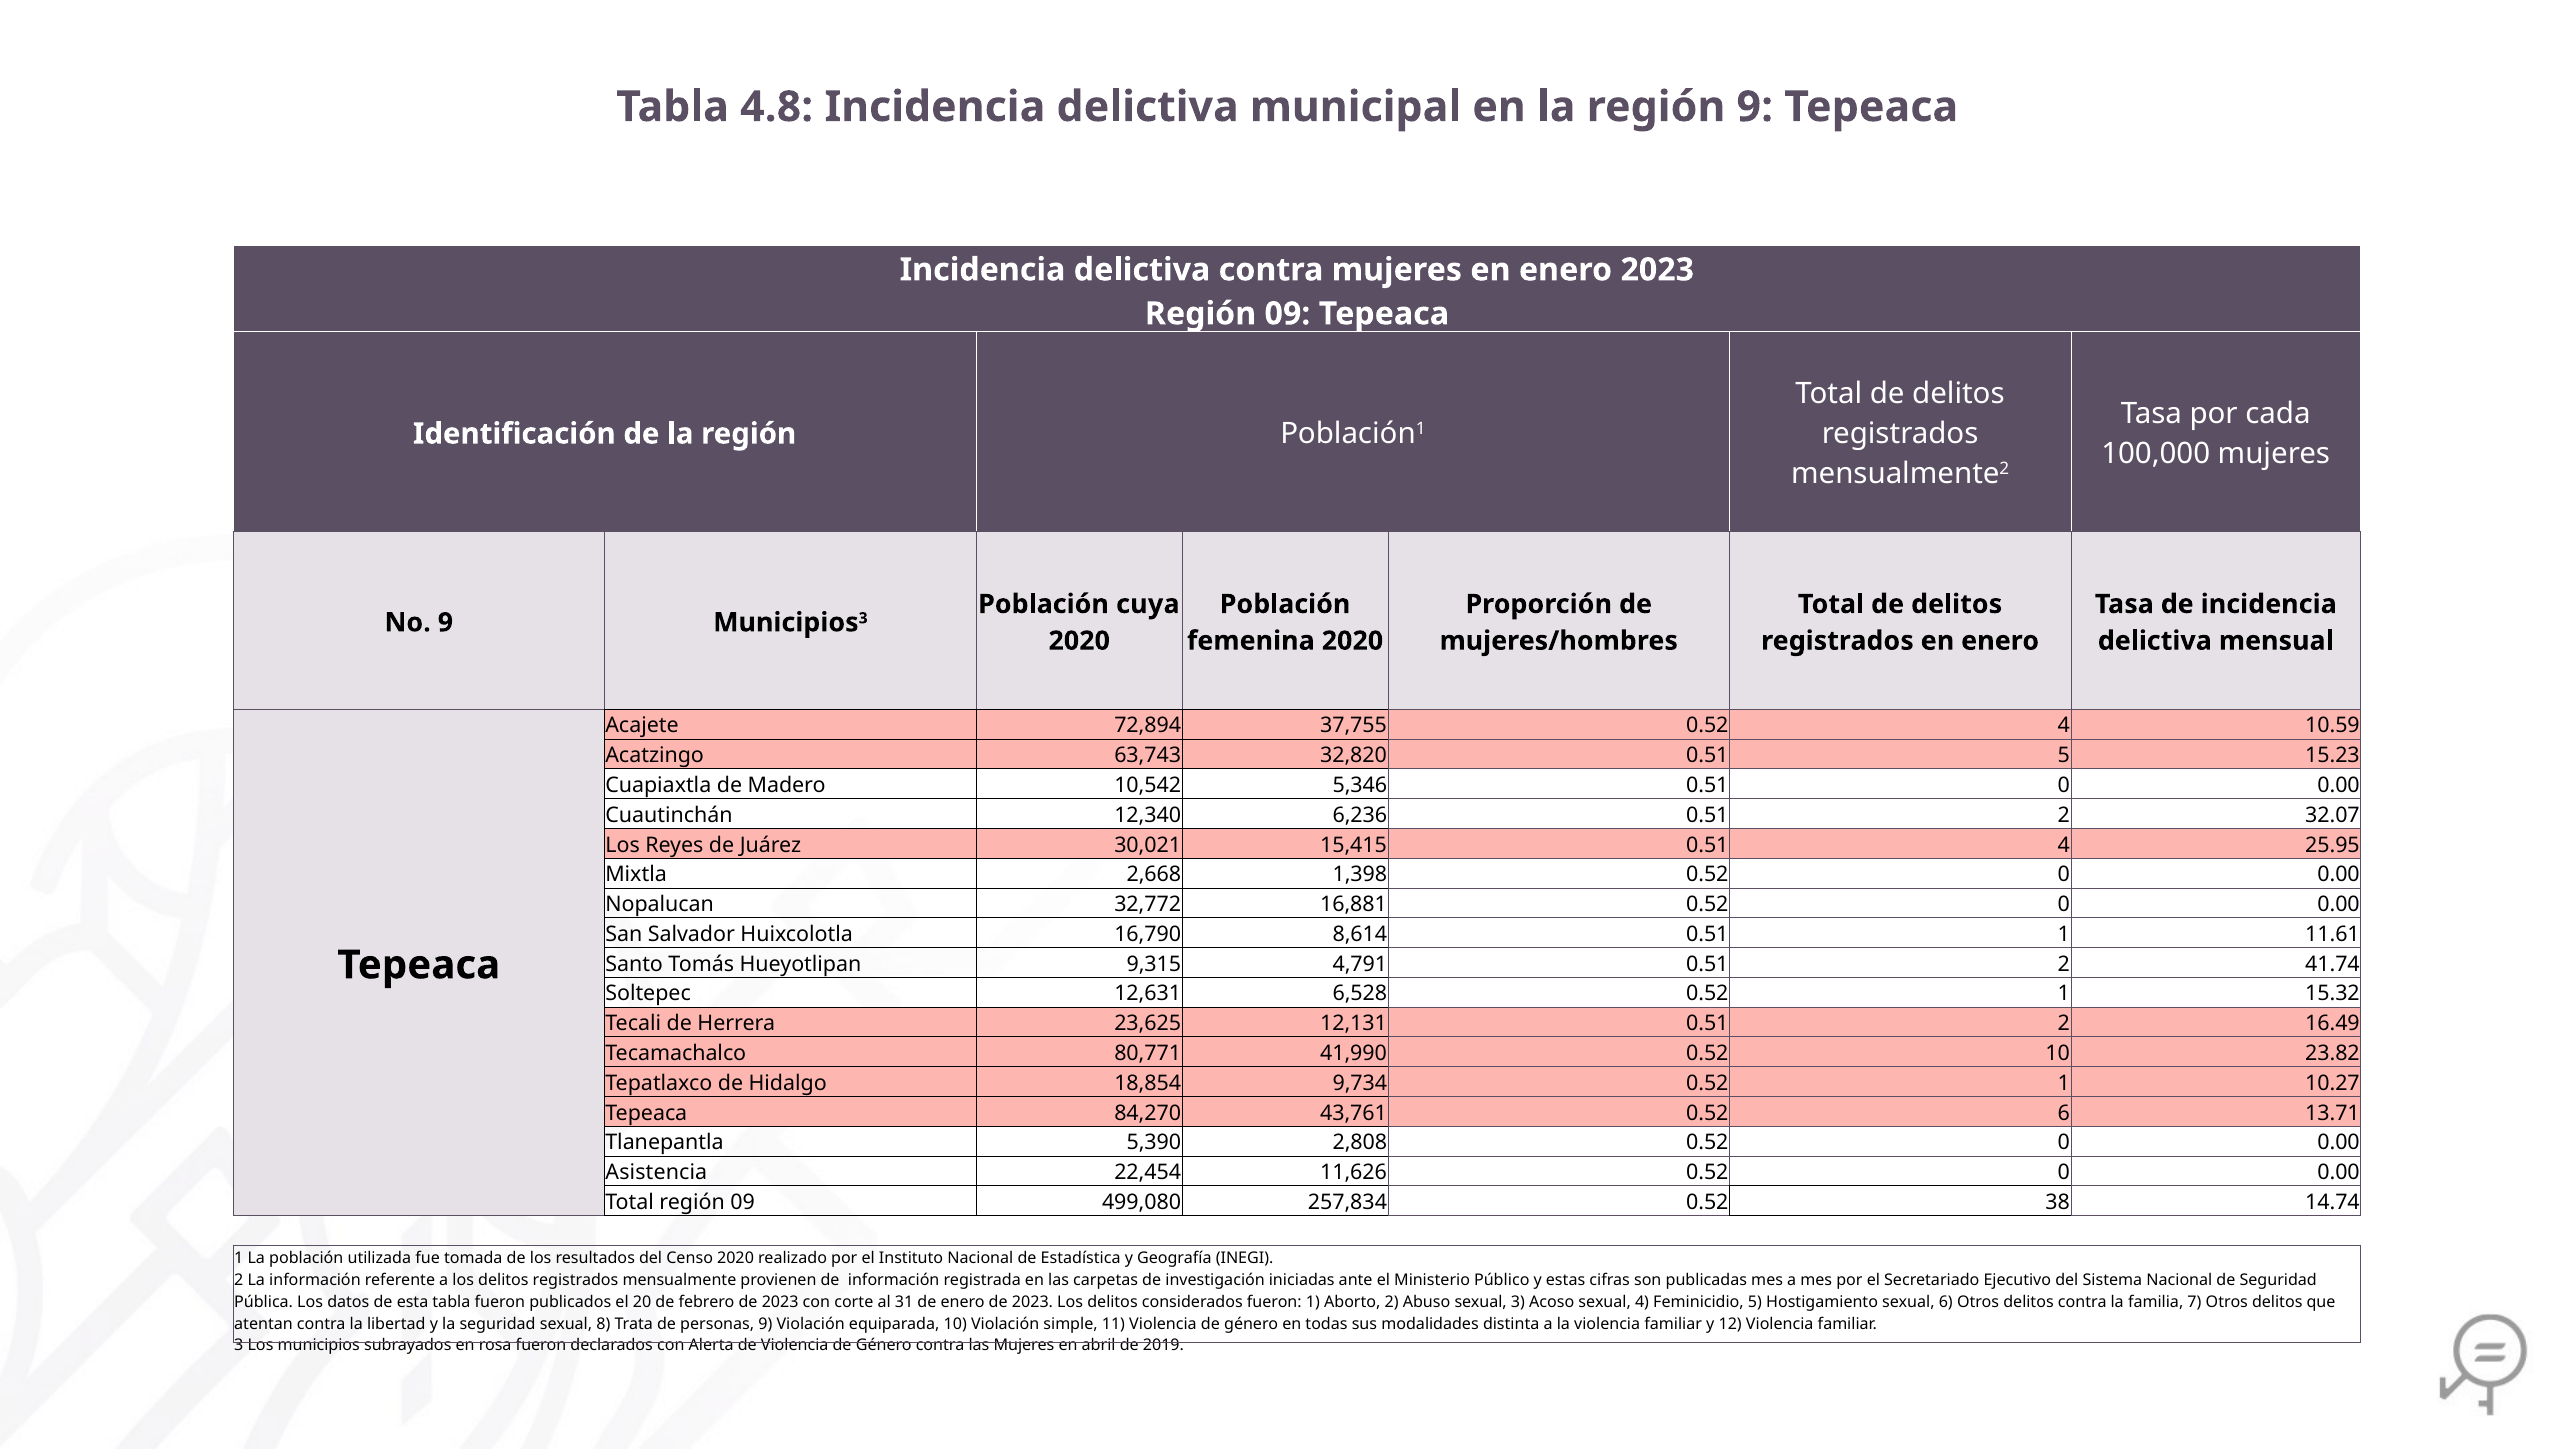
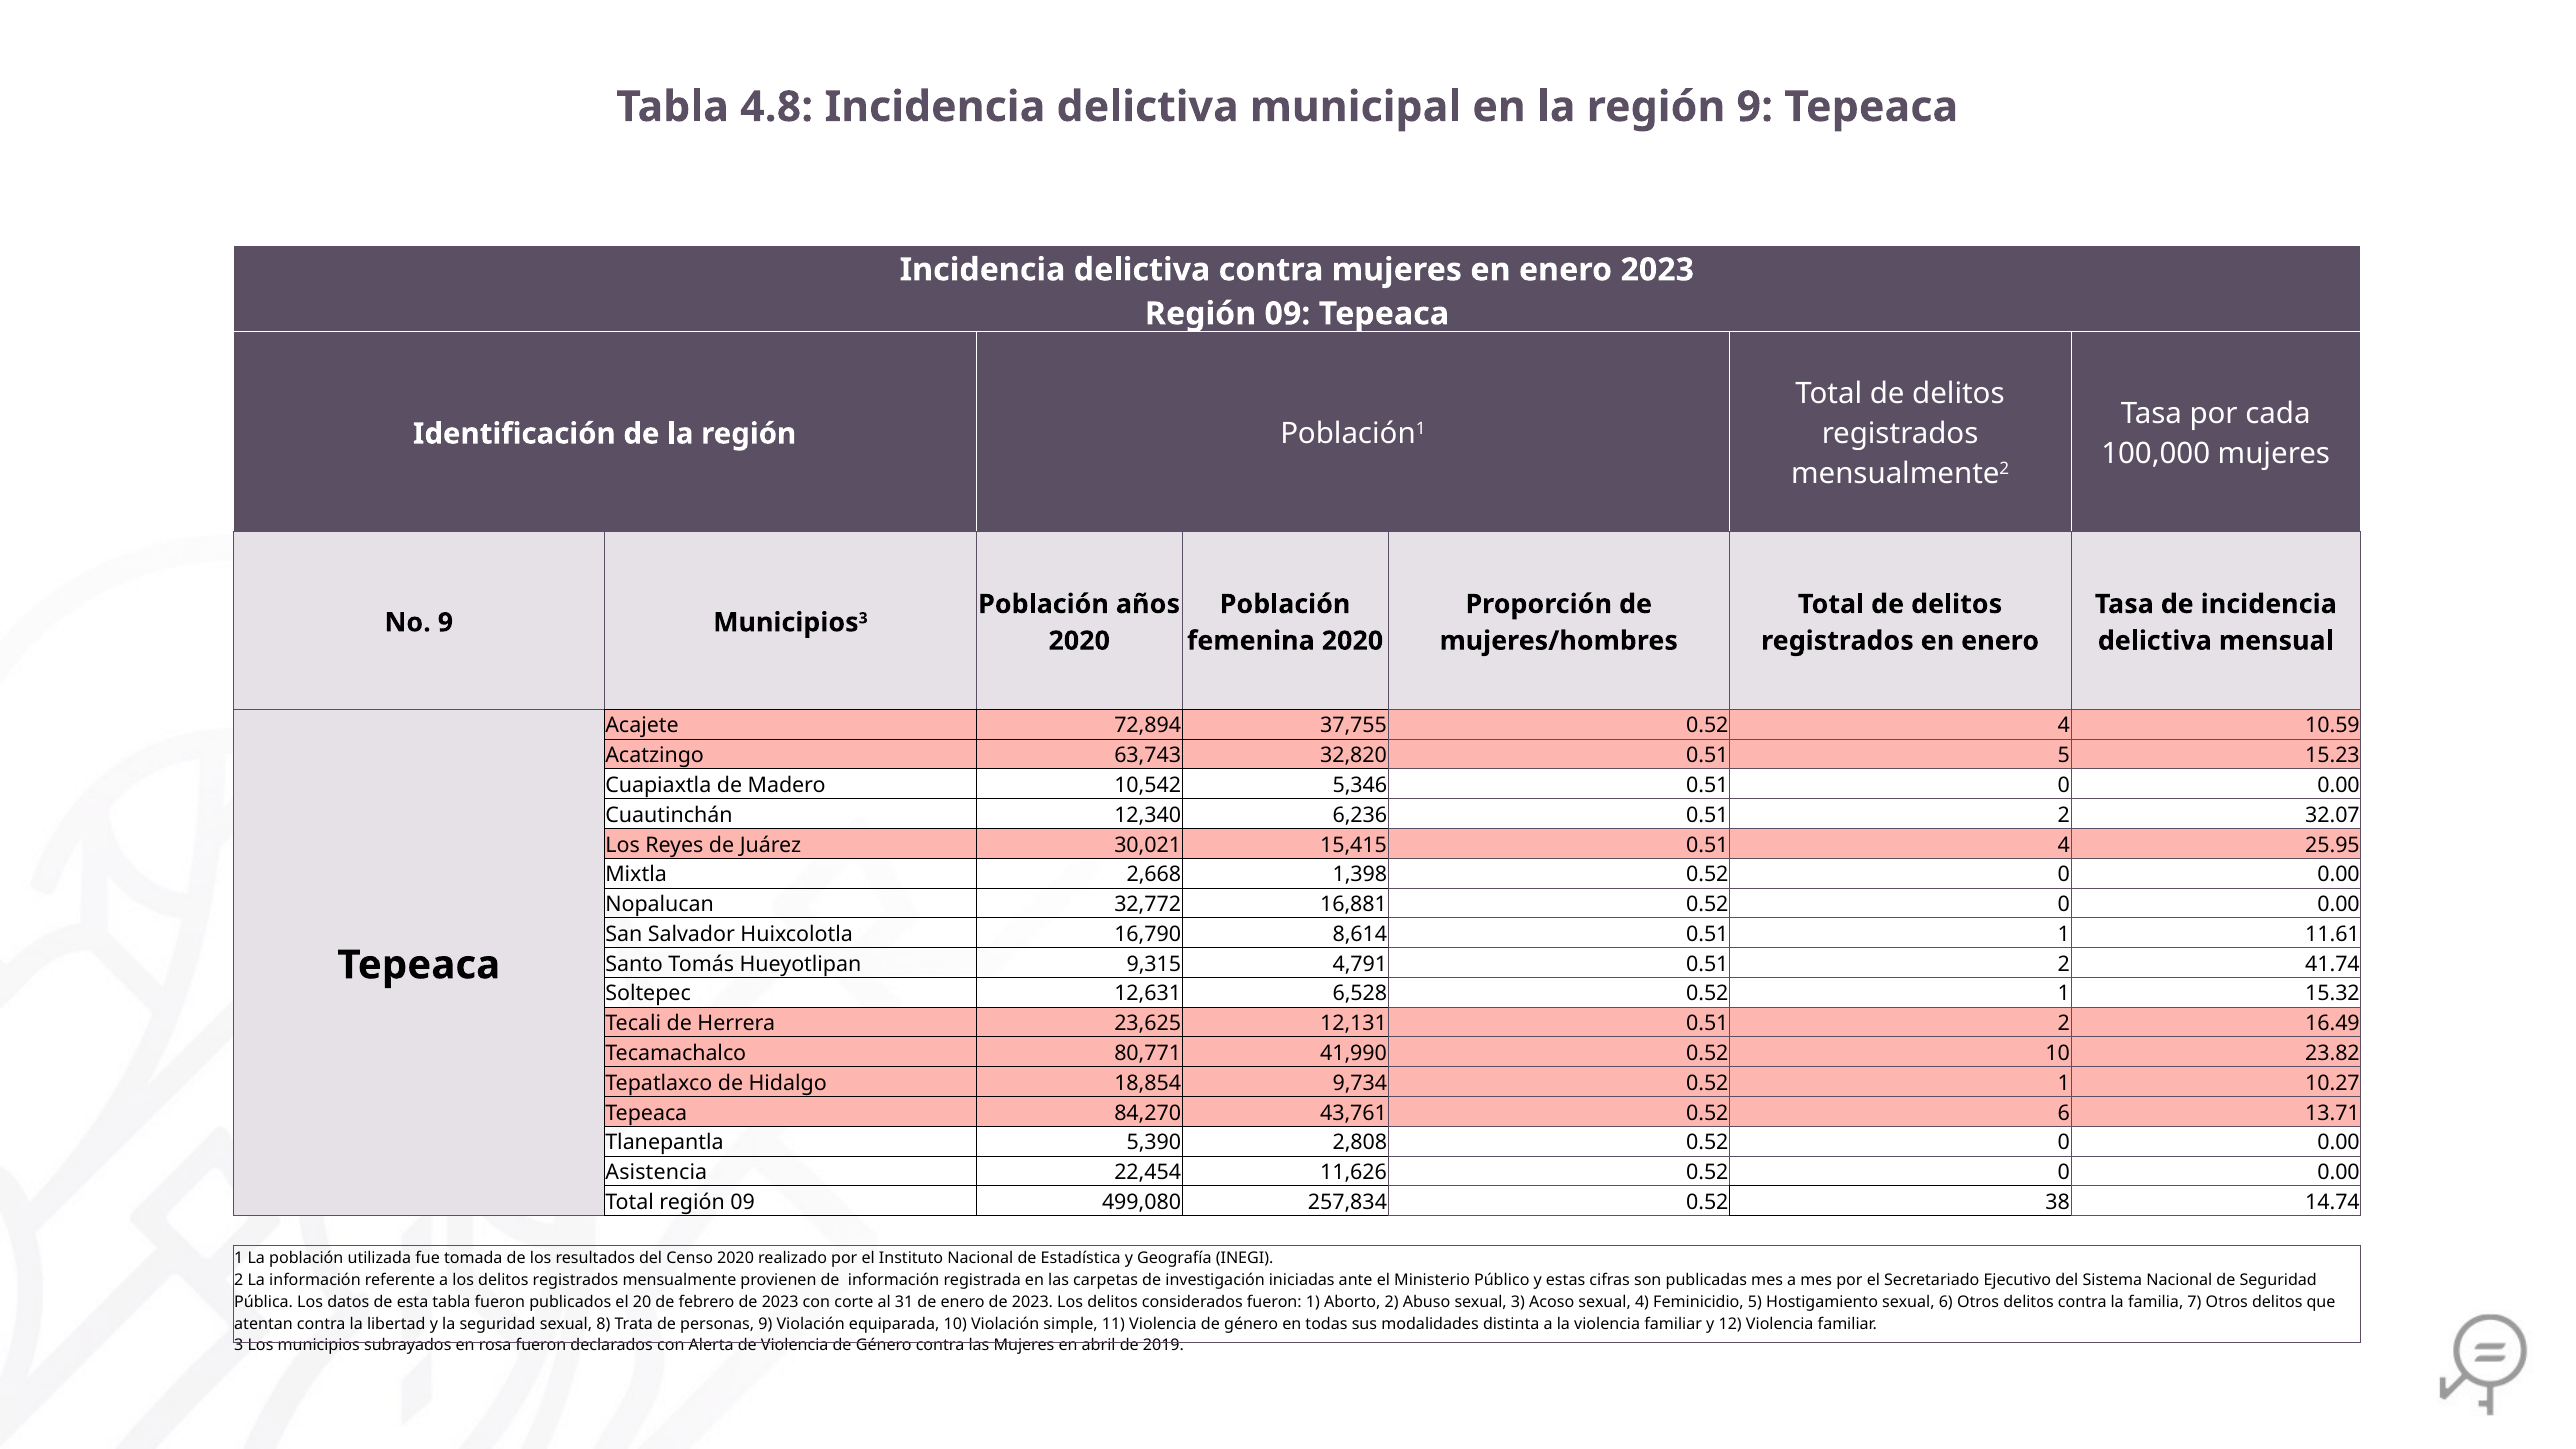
cuya: cuya -> años
